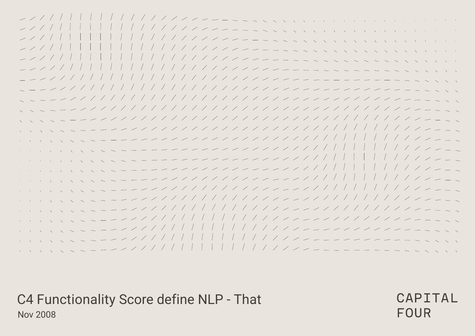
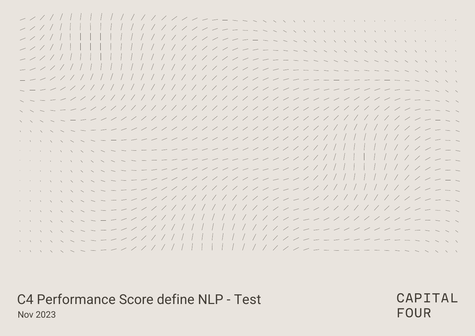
Functionality: Functionality -> Performance
That: That -> Test
2008: 2008 -> 2023
